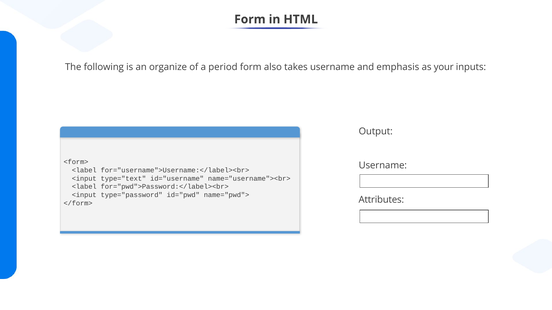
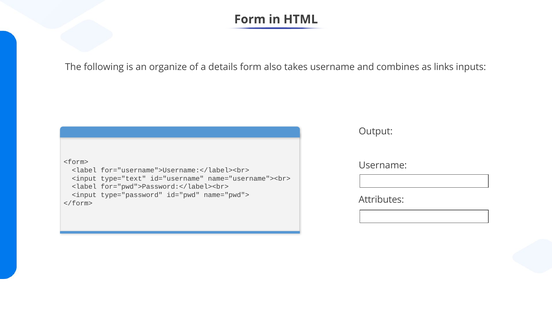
period: period -> details
emphasis: emphasis -> combines
your: your -> links
